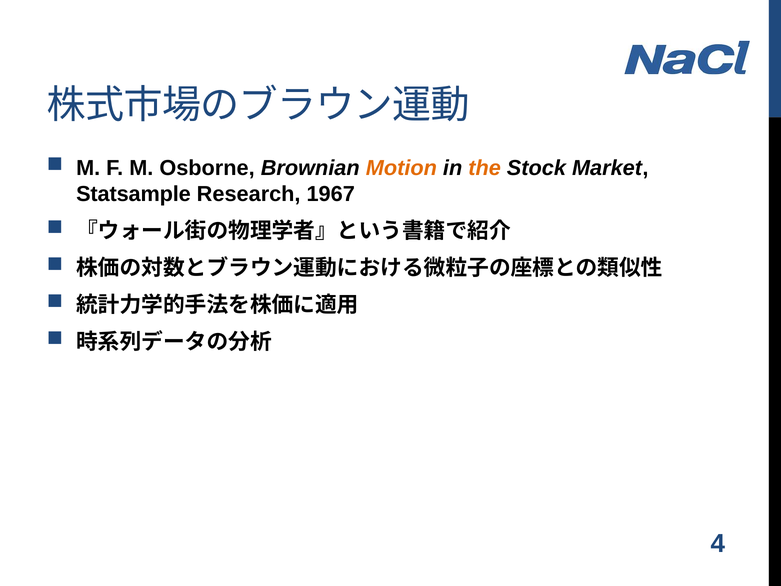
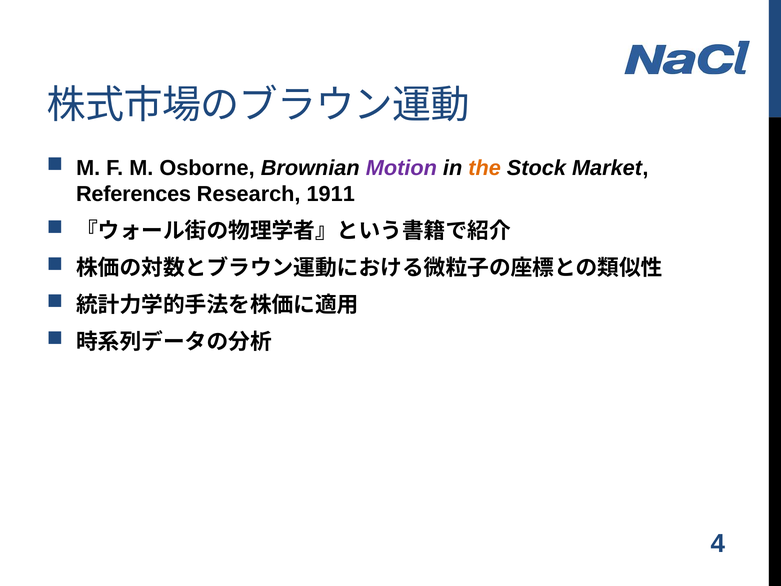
Motion colour: orange -> purple
Statsample: Statsample -> References
1967: 1967 -> 1911
